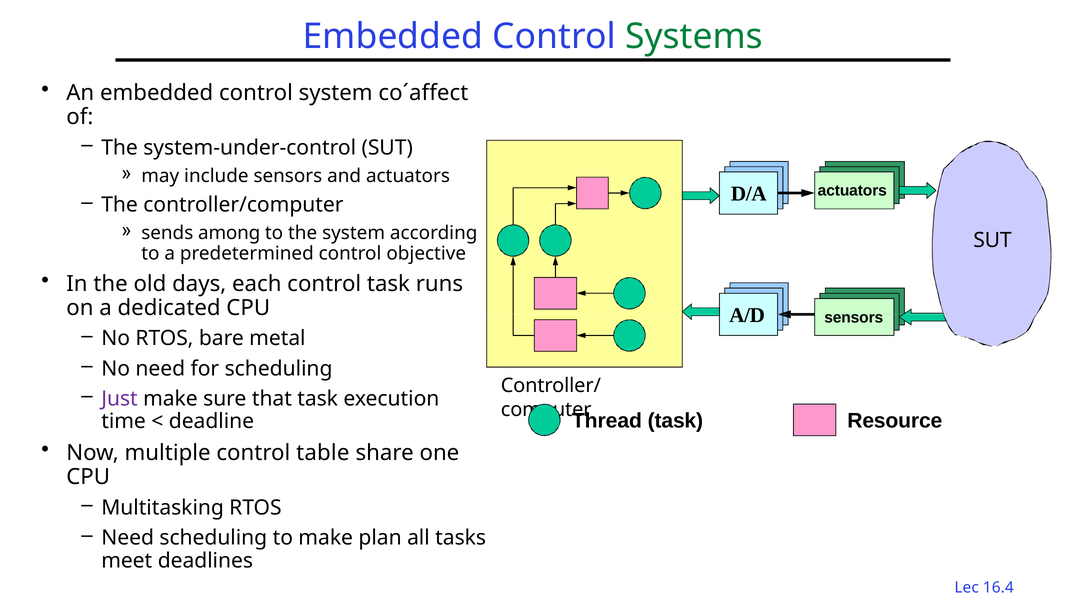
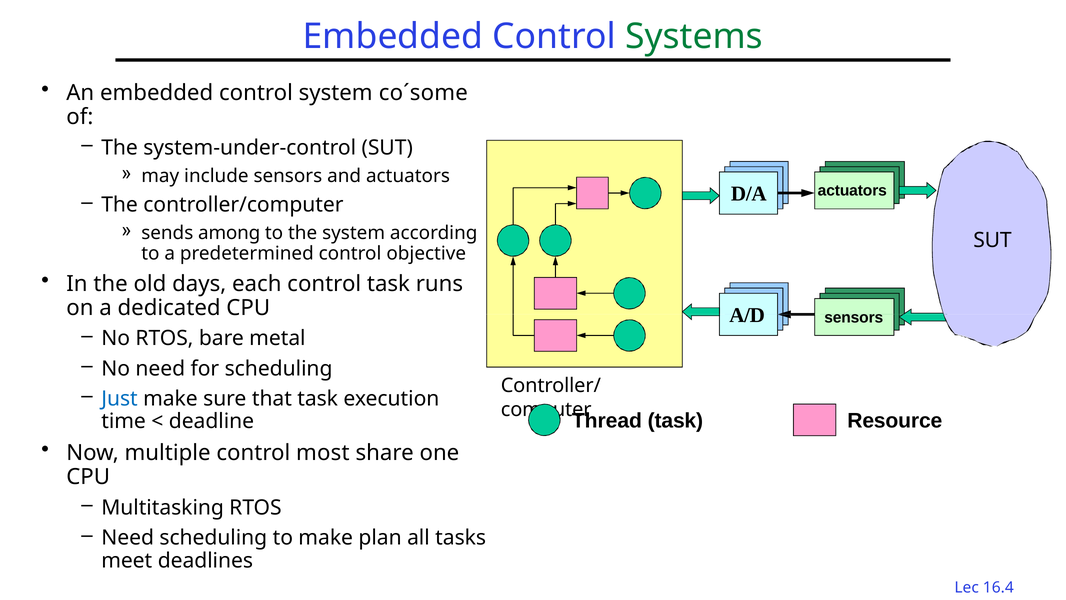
co´affect: co´affect -> co´some
Just colour: purple -> blue
table: table -> most
